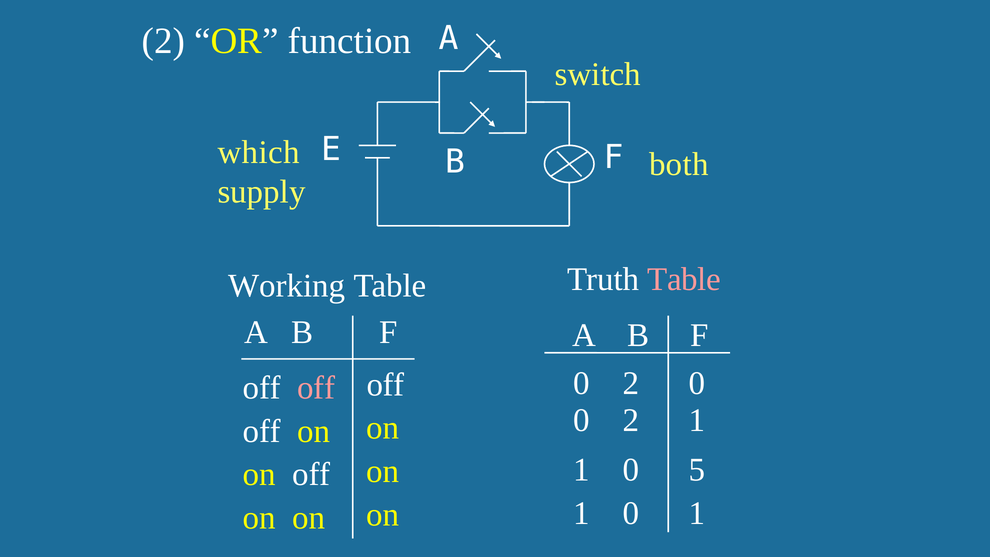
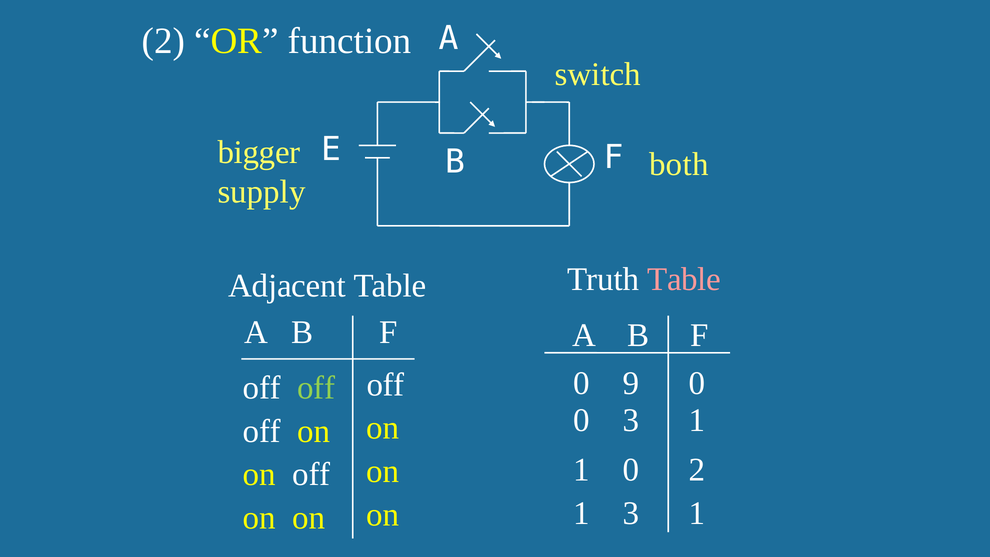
which: which -> bigger
Working: Working -> Adjacent
2 at (631, 383): 2 -> 9
off at (316, 388) colour: pink -> light green
2 at (631, 420): 2 -> 3
0 5: 5 -> 2
0 at (631, 513): 0 -> 3
